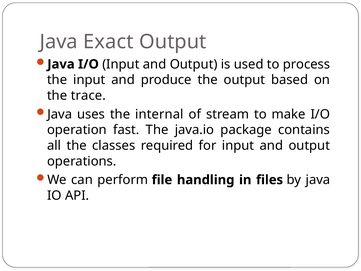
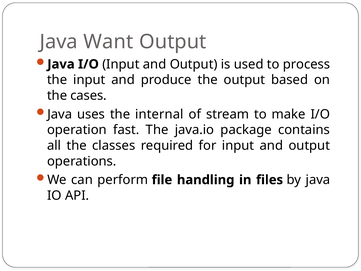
Exact: Exact -> Want
trace: trace -> cases
